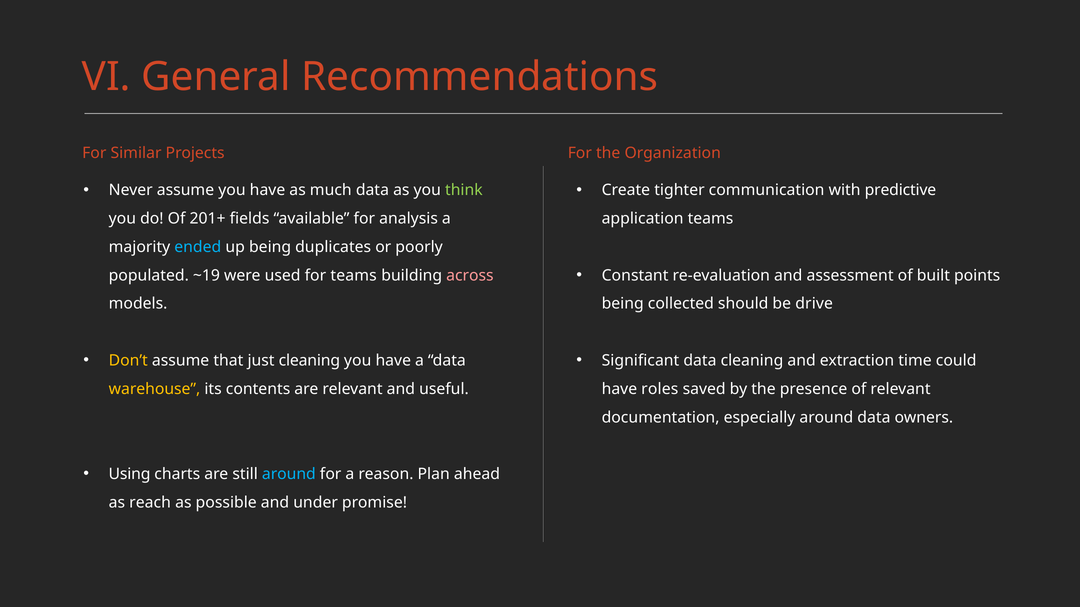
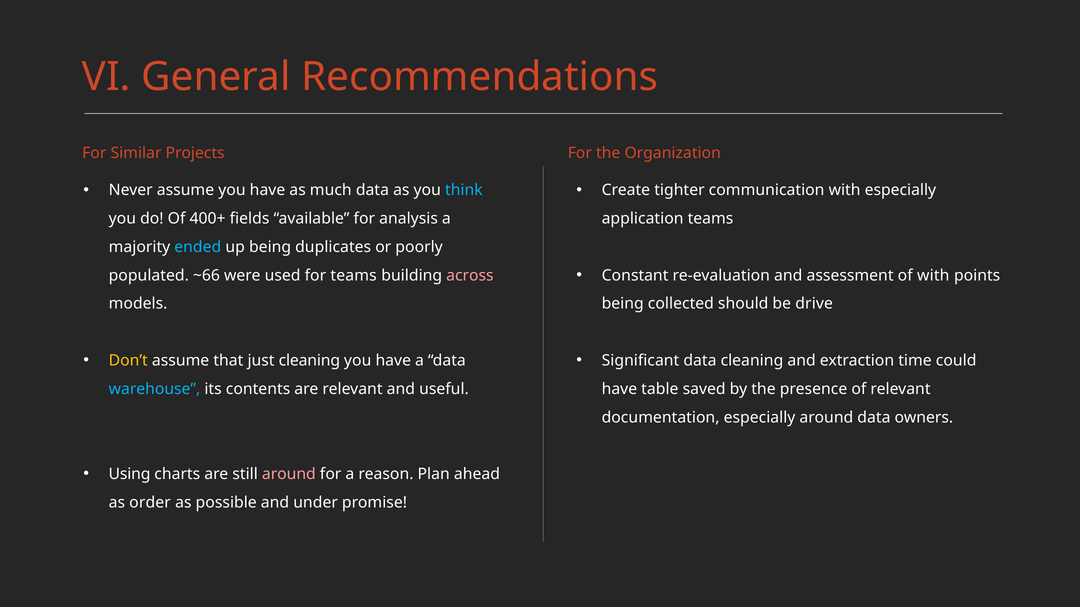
think colour: light green -> light blue
with predictive: predictive -> especially
201+: 201+ -> 400+
of built: built -> with
~19: ~19 -> ~66
warehouse colour: yellow -> light blue
roles: roles -> table
around at (289, 474) colour: light blue -> pink
reach: reach -> order
